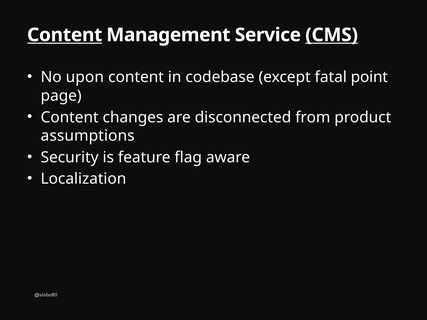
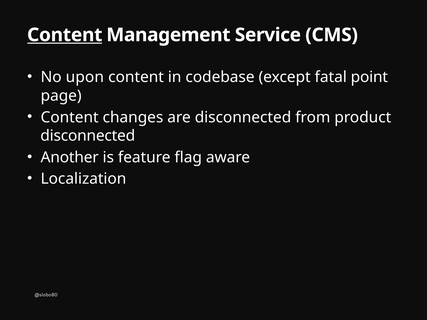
CMS underline: present -> none
assumptions at (88, 136): assumptions -> disconnected
Security: Security -> Another
